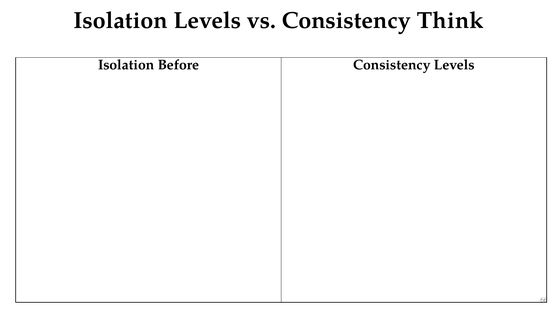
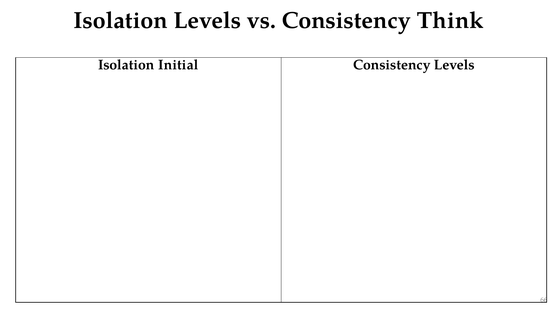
Before: Before -> Initial
